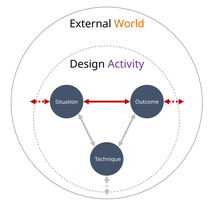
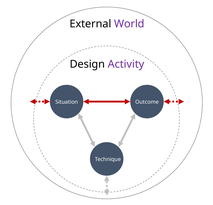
World colour: orange -> purple
